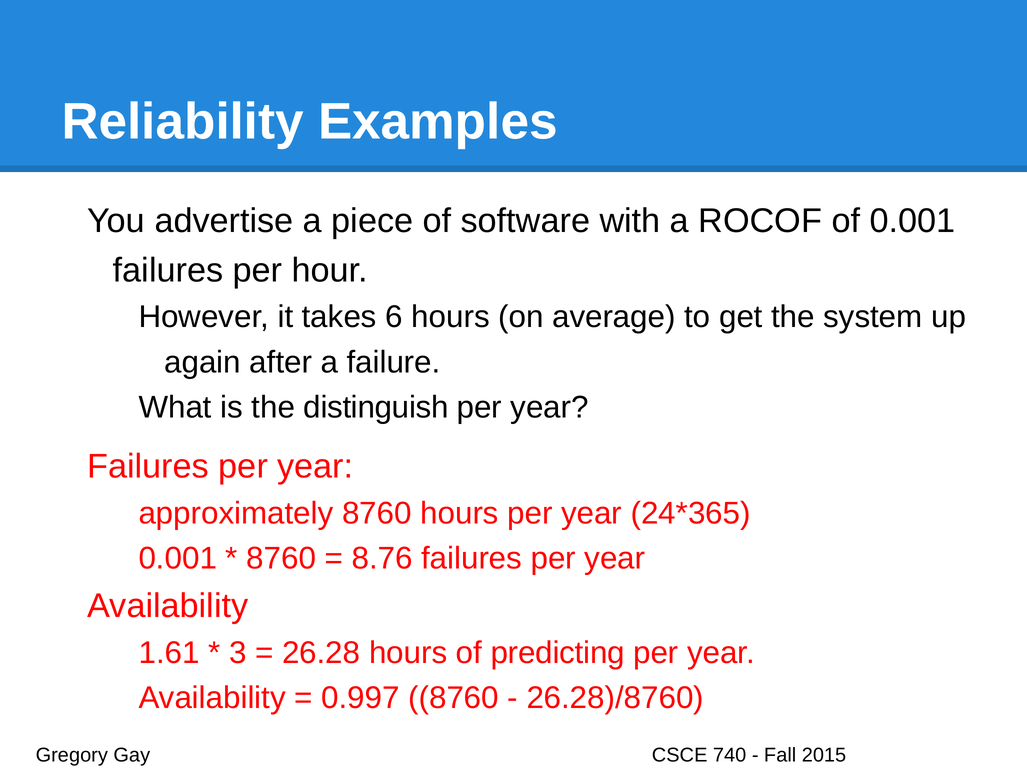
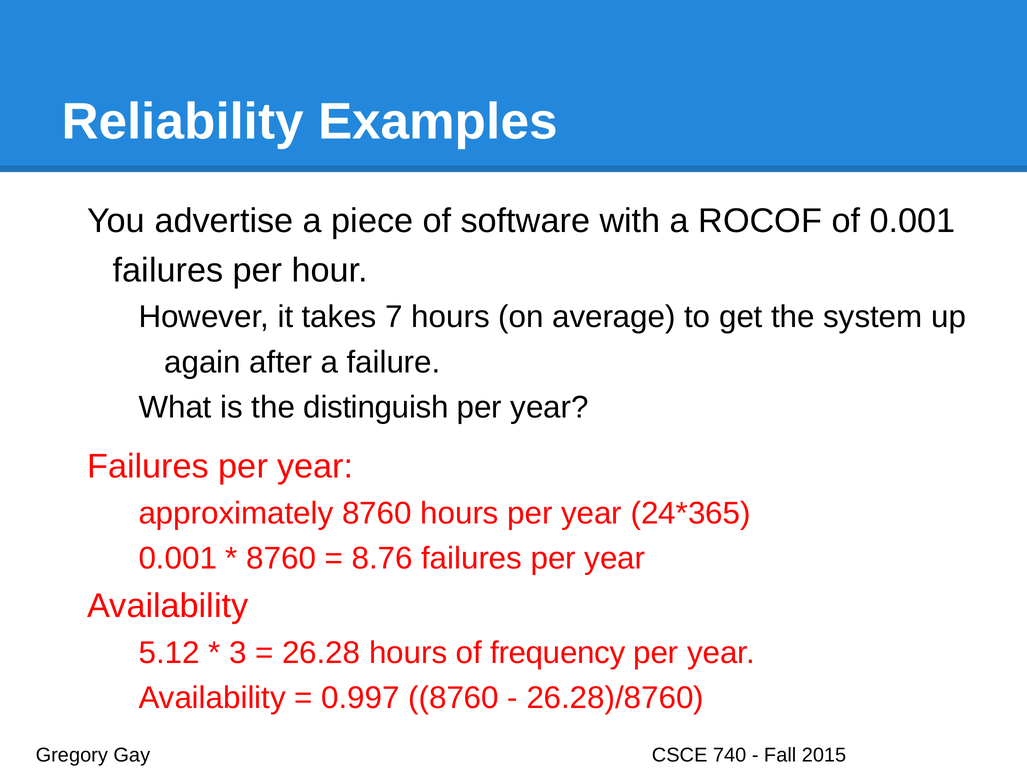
6: 6 -> 7
1.61: 1.61 -> 5.12
predicting: predicting -> frequency
